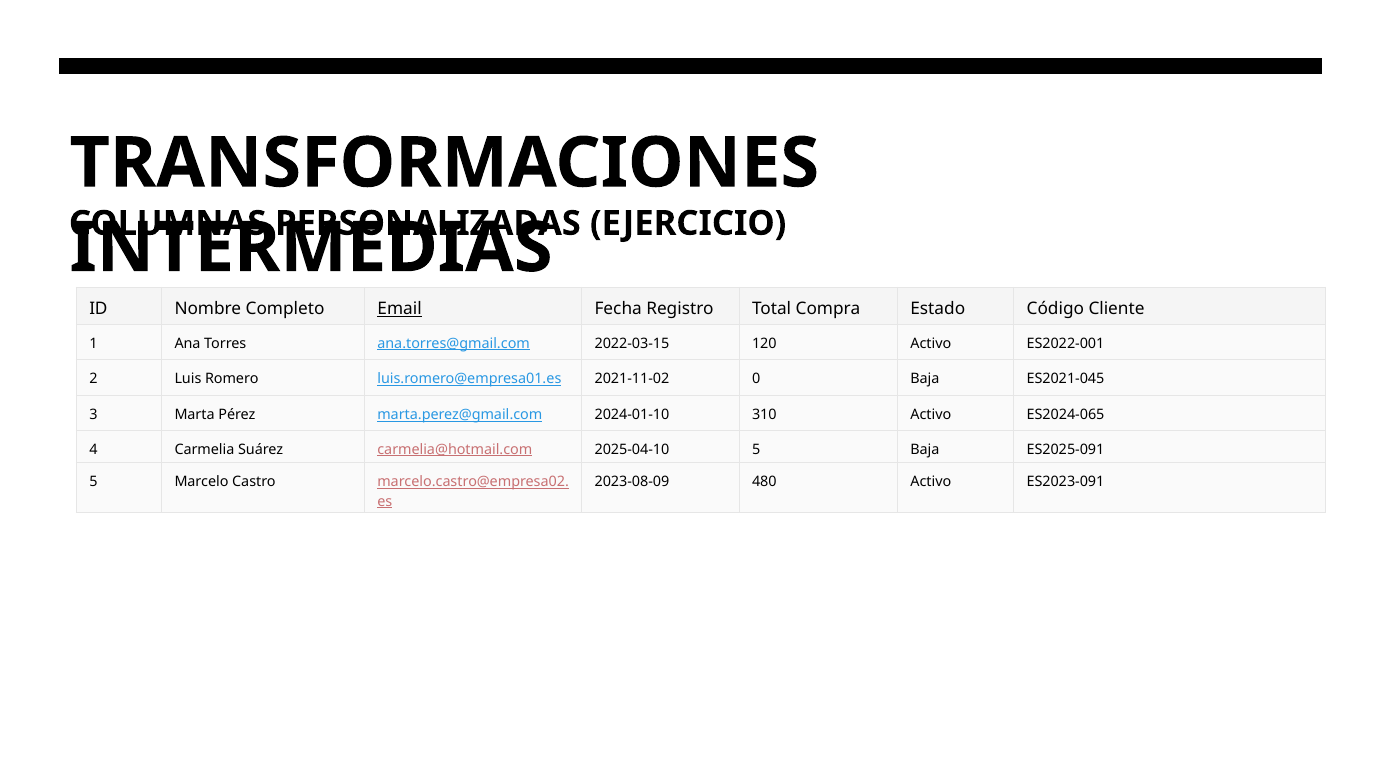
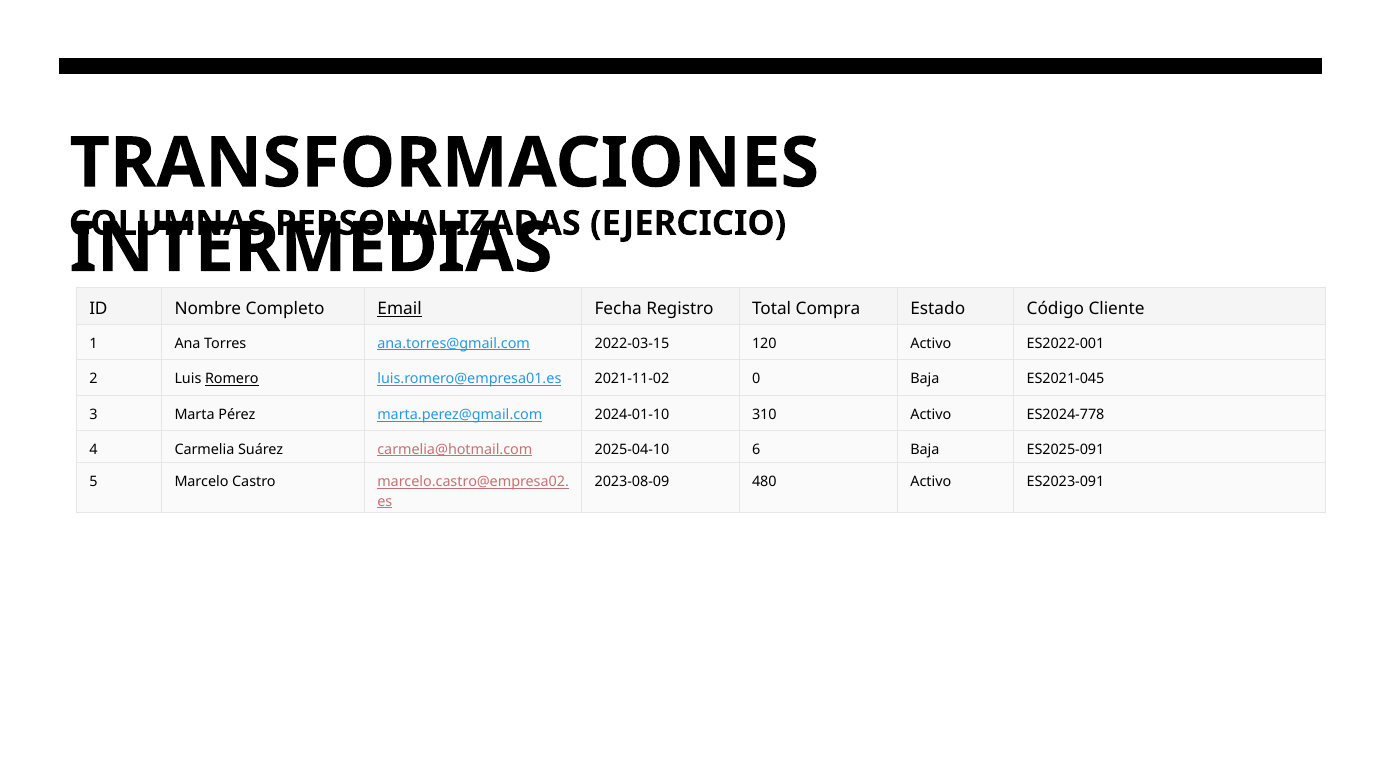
Romero underline: none -> present
ES2024-065: ES2024-065 -> ES2024-778
2025-04-10 5: 5 -> 6
